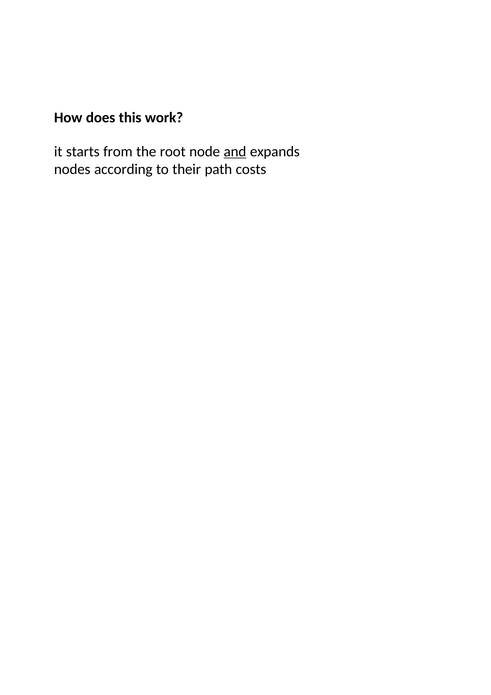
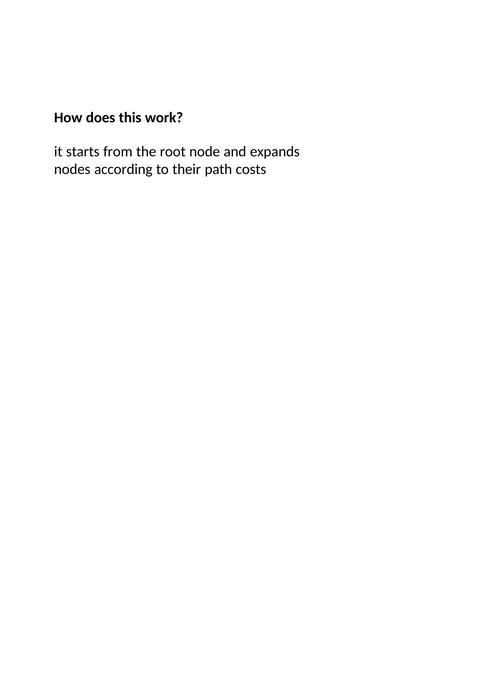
and underline: present -> none
